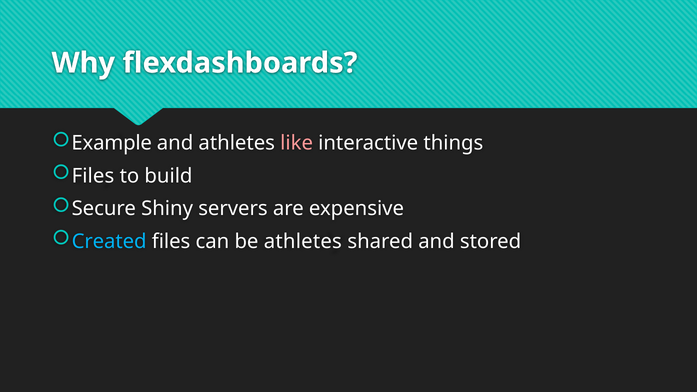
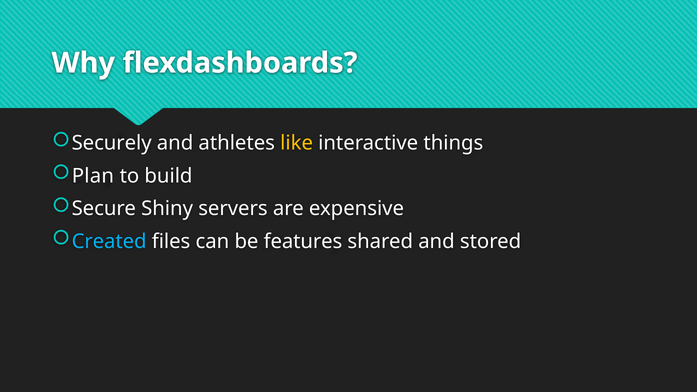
Example: Example -> Securely
like colour: pink -> yellow
Files at (93, 176): Files -> Plan
be athletes: athletes -> features
